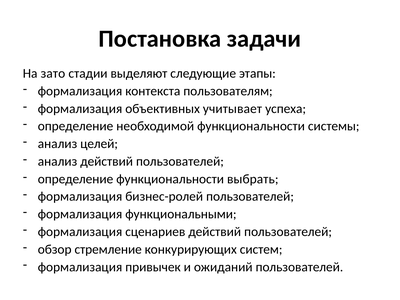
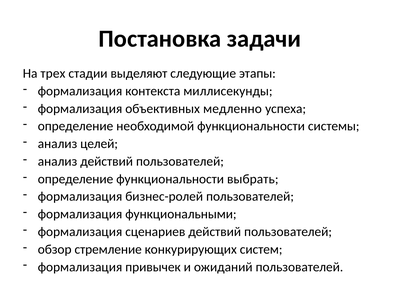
зато: зато -> трех
пользователям: пользователям -> миллисекунды
учитывает: учитывает -> медленно
